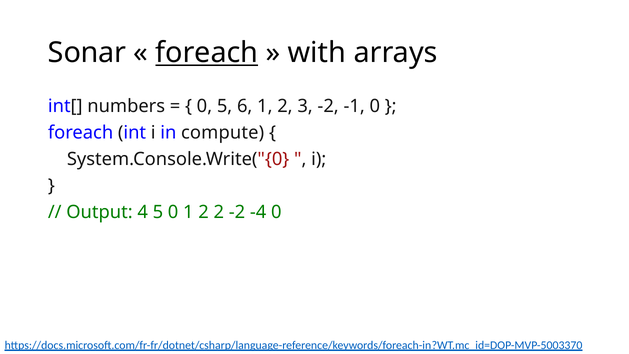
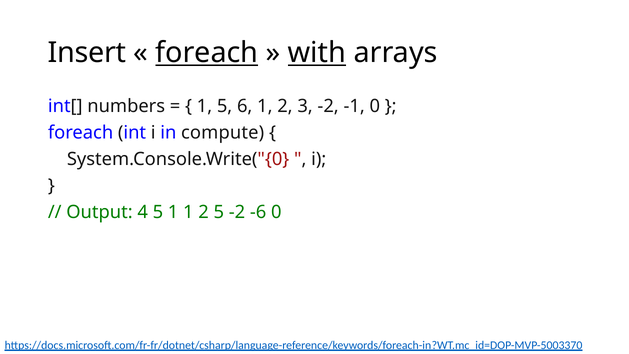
Sonar: Sonar -> Insert
with underline: none -> present
0 at (204, 106): 0 -> 1
5 0: 0 -> 1
2 2: 2 -> 5
-4: -4 -> -6
